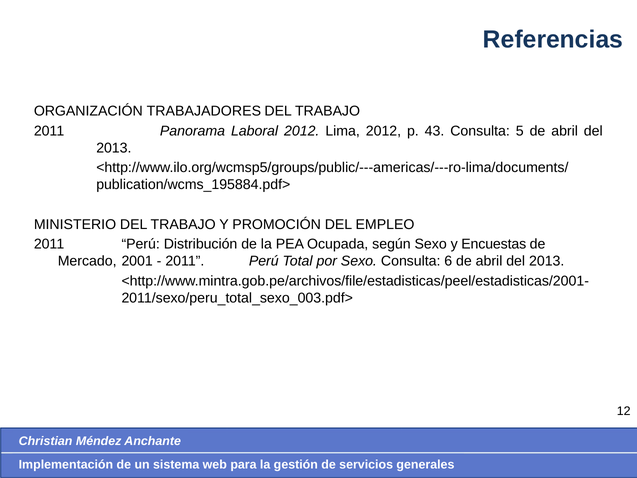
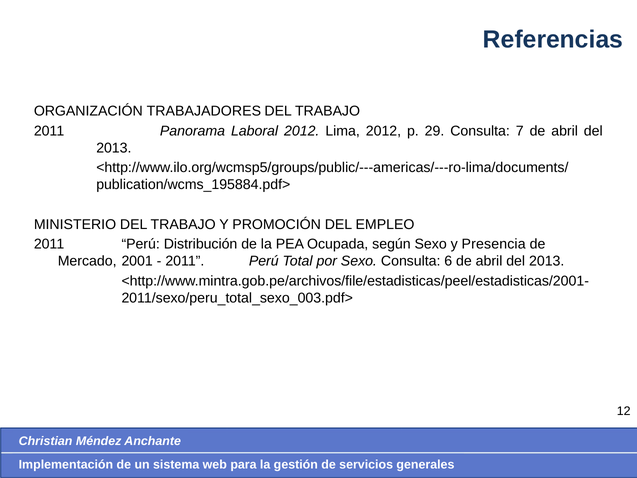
43: 43 -> 29
5: 5 -> 7
Encuestas: Encuestas -> Presencia
